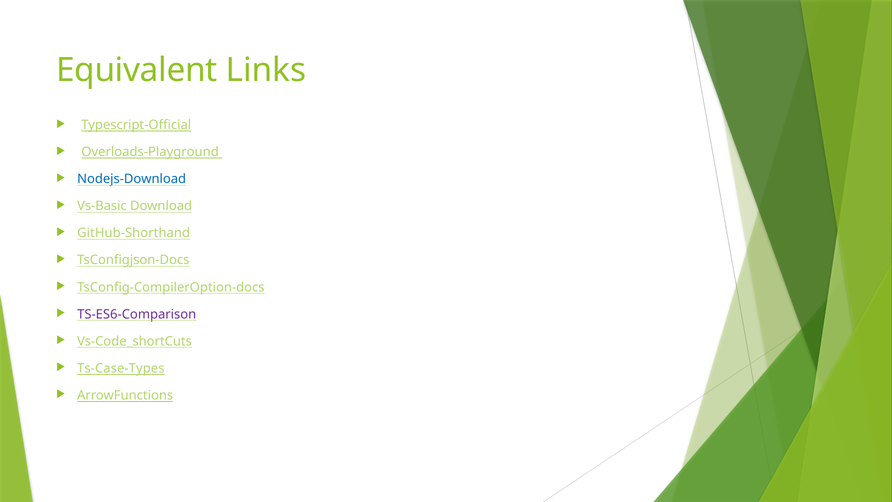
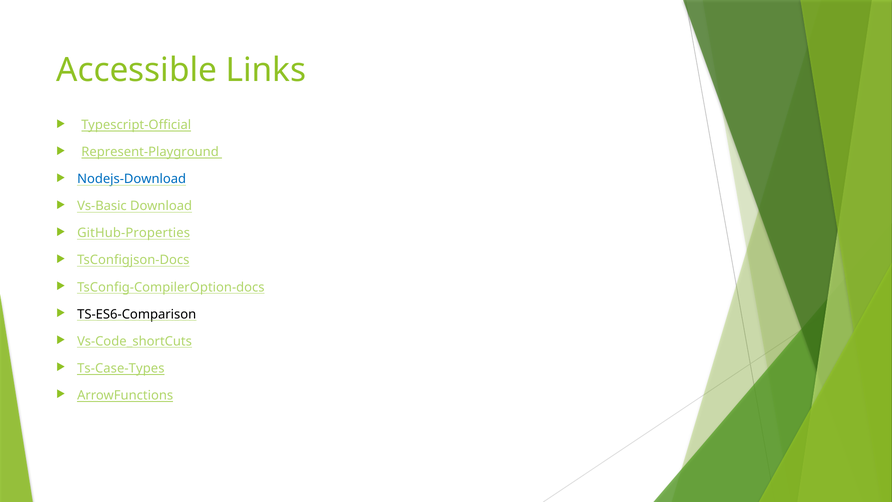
Equivalent: Equivalent -> Accessible
Overloads-Playground: Overloads-Playground -> Represent-Playground
GitHub-Shorthand: GitHub-Shorthand -> GitHub-Properties
TS-ES6-Comparison colour: purple -> black
